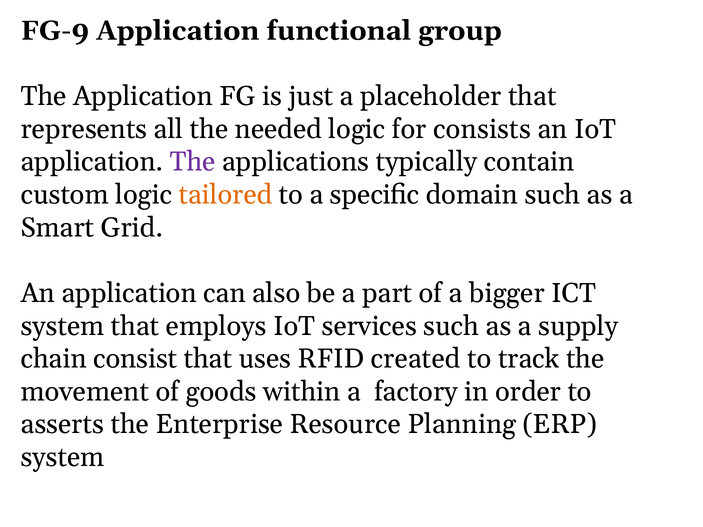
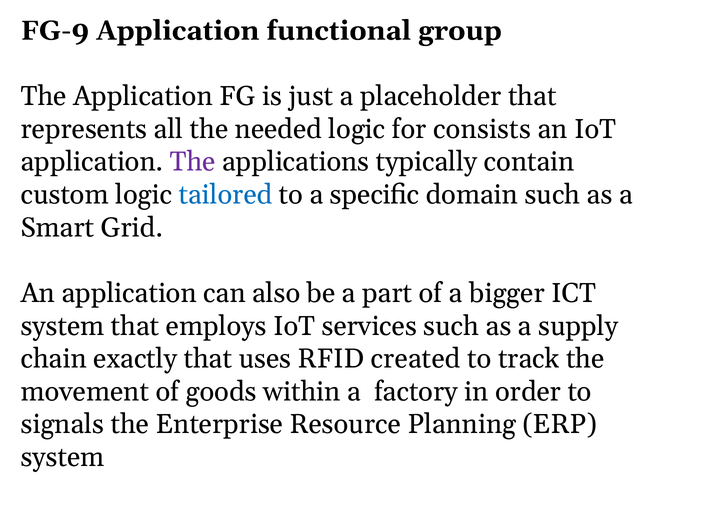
tailored colour: orange -> blue
consist: consist -> exactly
asserts: asserts -> signals
